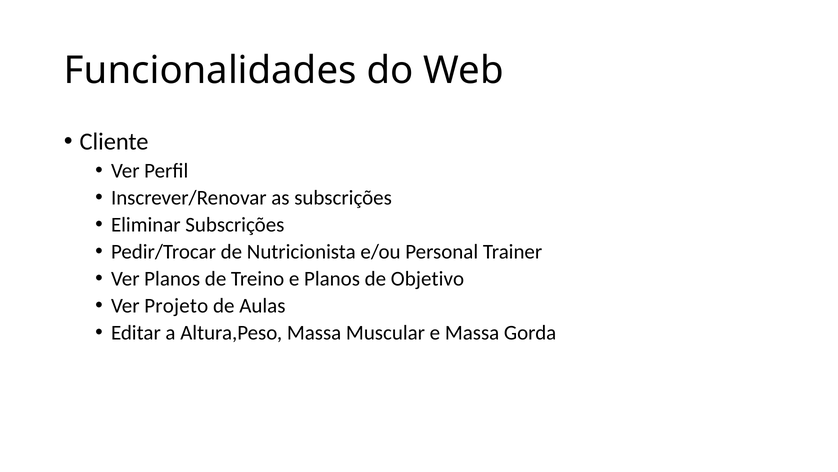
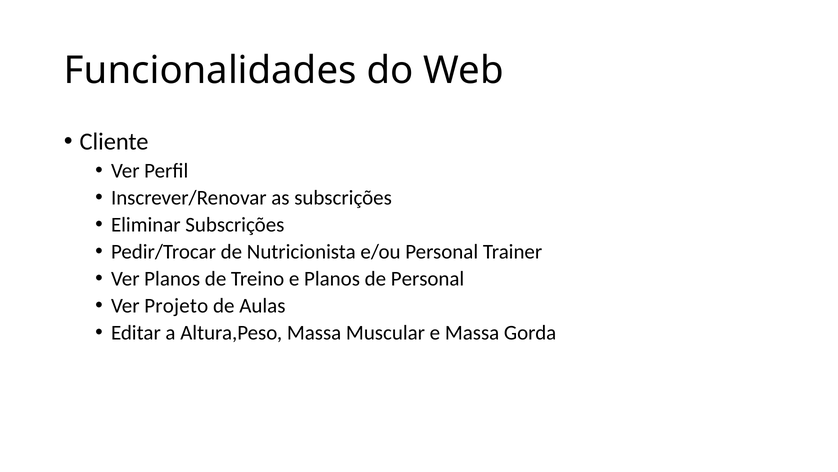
de Objetivo: Objetivo -> Personal
